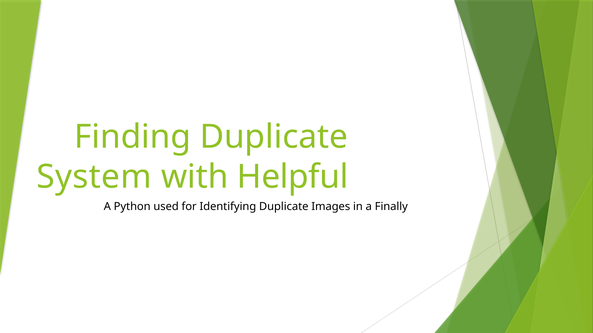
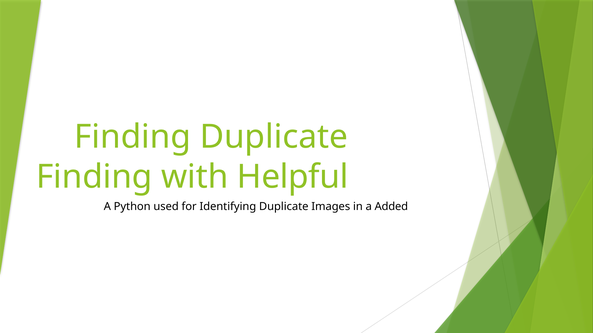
System at (94, 177): System -> Finding
Finally: Finally -> Added
